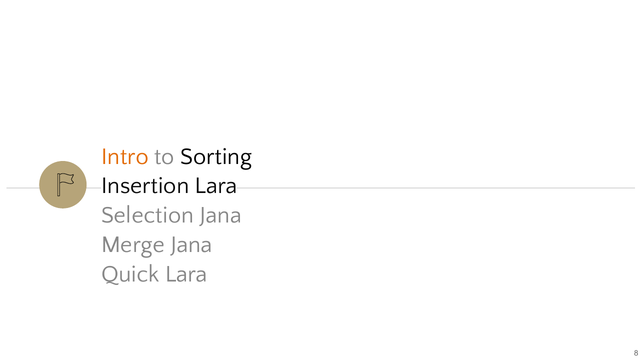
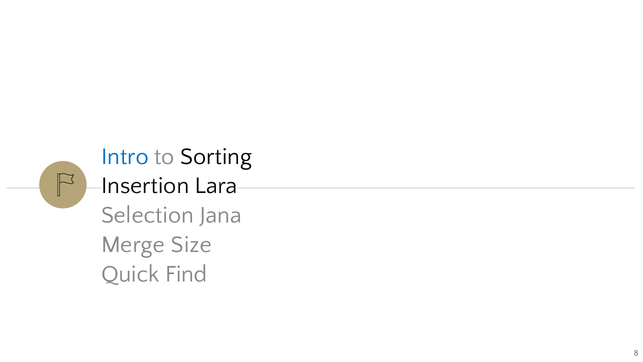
Intro colour: orange -> blue
Merge Jana: Jana -> Size
Quick Lara: Lara -> Find
